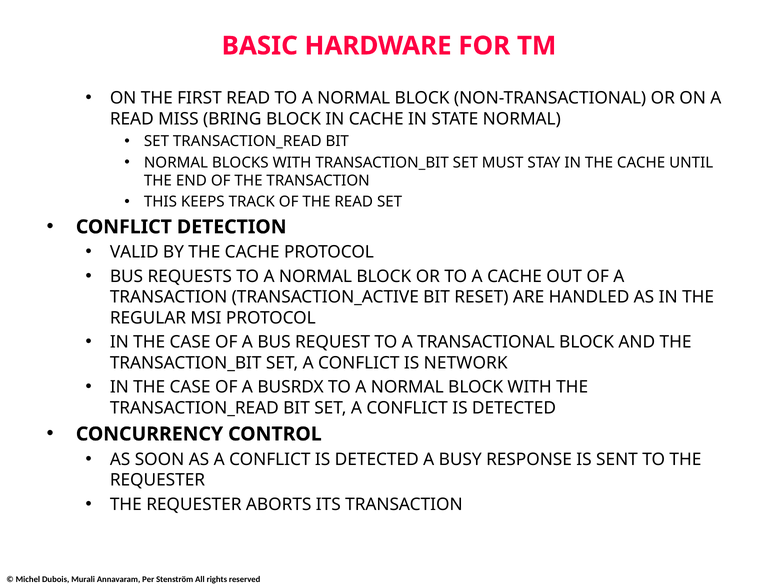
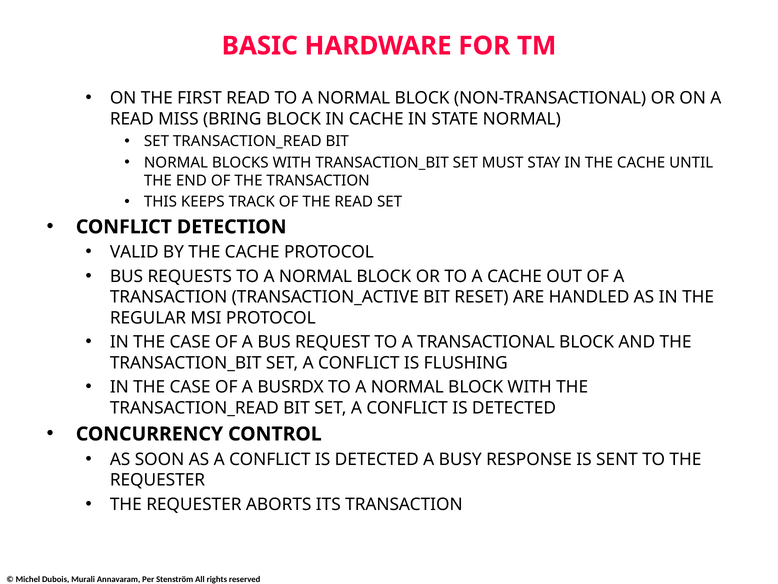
NETWORK: NETWORK -> FLUSHING
